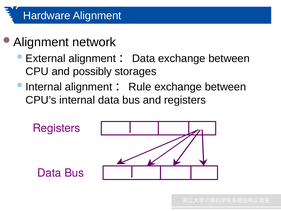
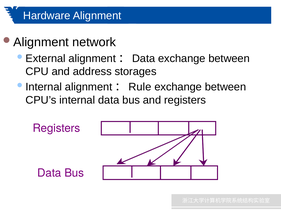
possibly: possibly -> address
